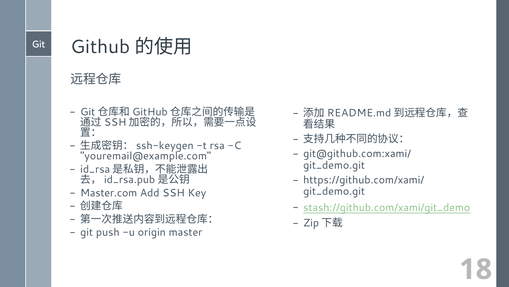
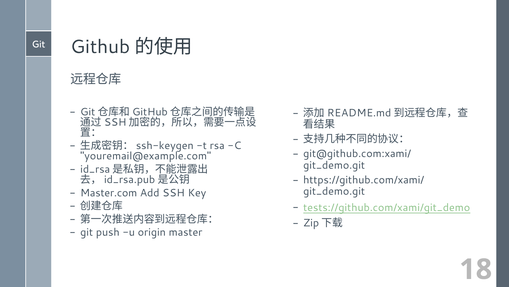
stash://github.com/xami/git_demo: stash://github.com/xami/git_demo -> tests://github.com/xami/git_demo
